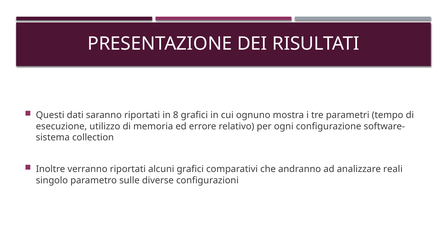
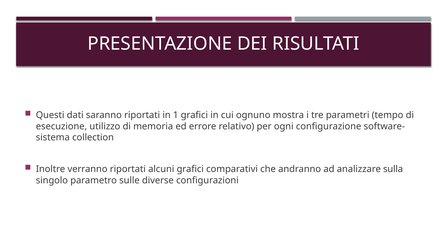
8: 8 -> 1
reali: reali -> sulla
